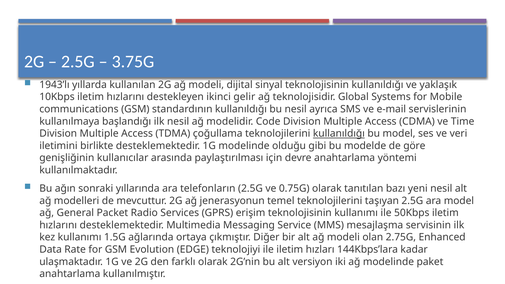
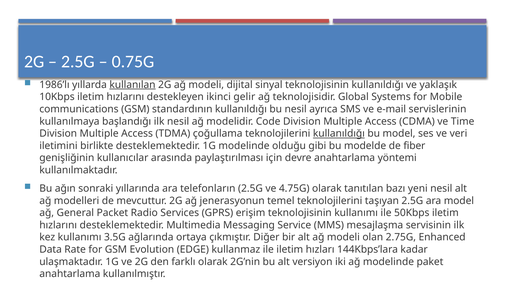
3.75G: 3.75G -> 0.75G
1943’lı: 1943’lı -> 1986’lı
kullanılan underline: none -> present
göre: göre -> fiber
0.75G: 0.75G -> 4.75G
1.5G: 1.5G -> 3.5G
teknolojiyi: teknolojiyi -> kullanmaz
